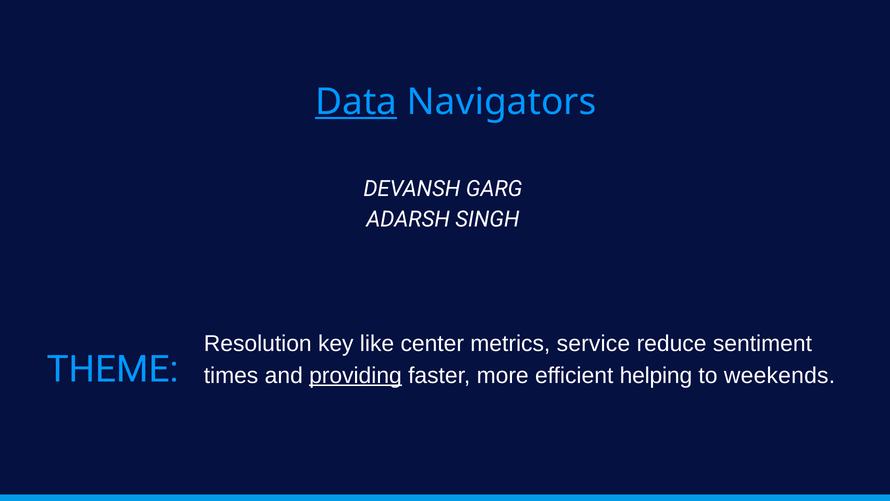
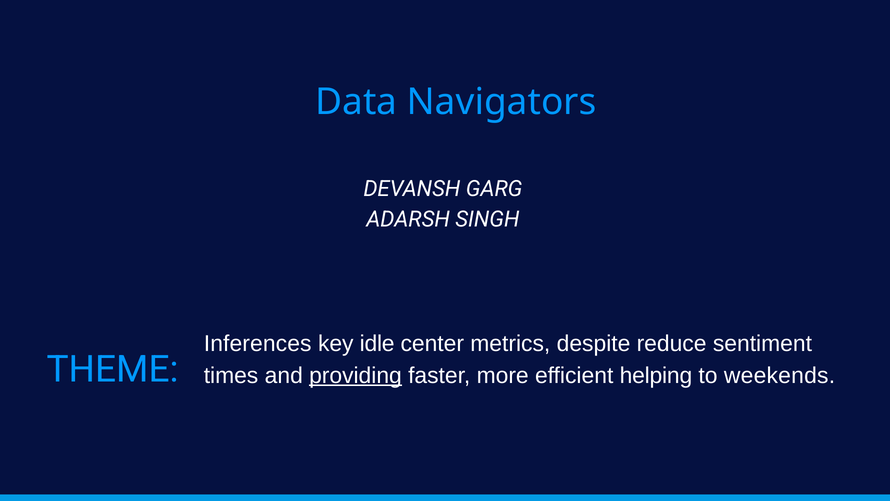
Data underline: present -> none
Resolution: Resolution -> Inferences
like: like -> idle
service: service -> despite
